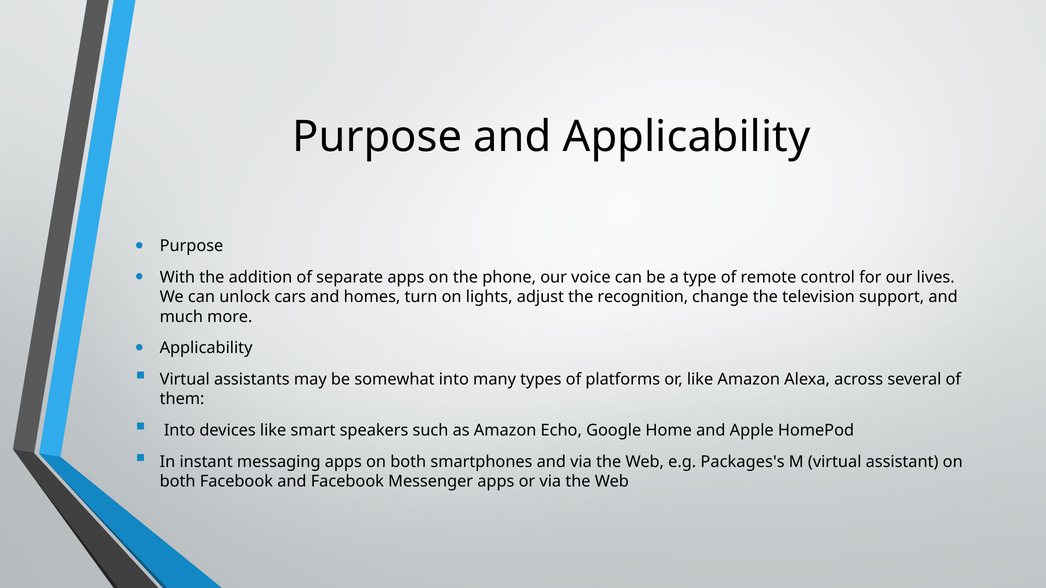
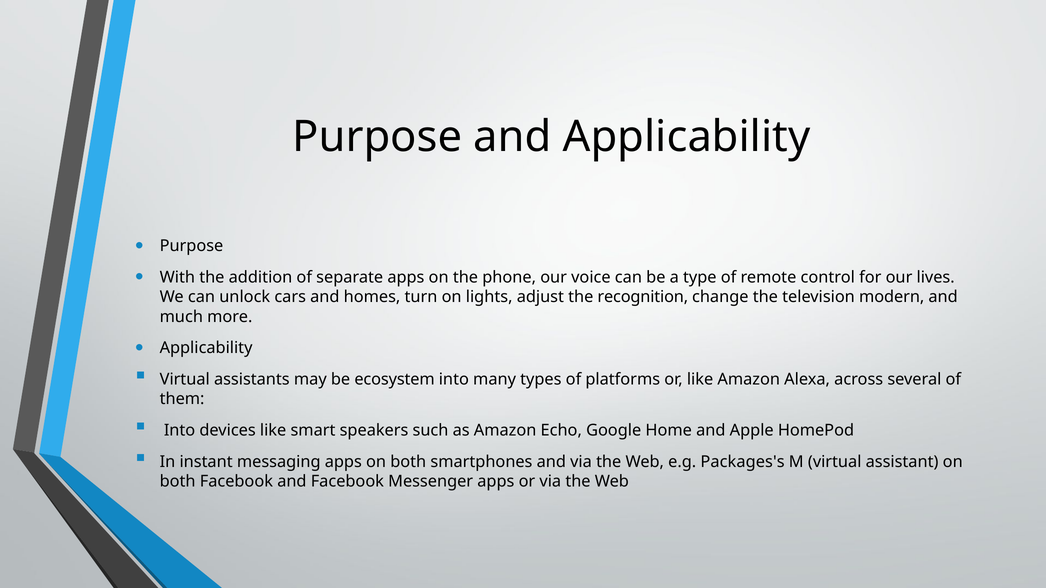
support: support -> modern
somewhat: somewhat -> ecosystem
